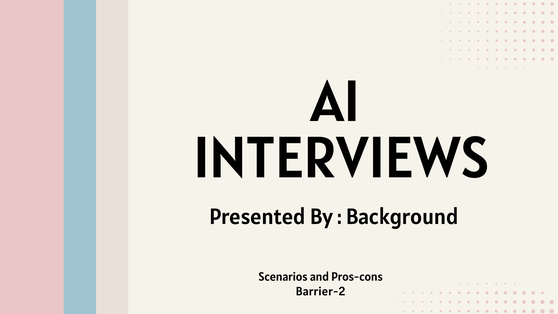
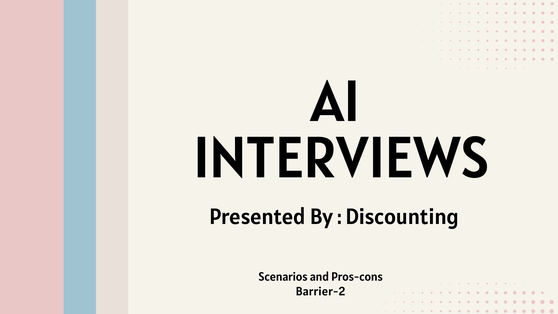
Background: Background -> Discounting
